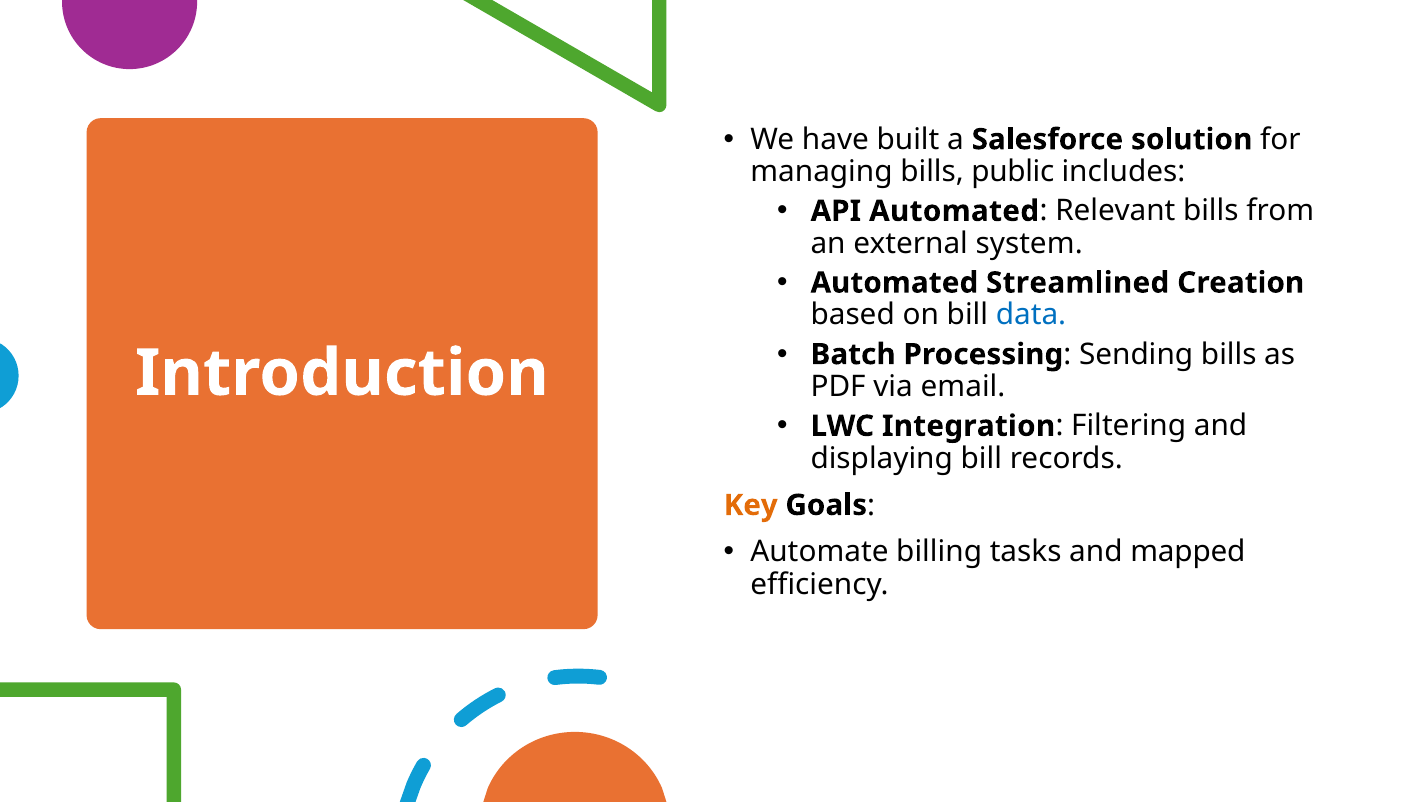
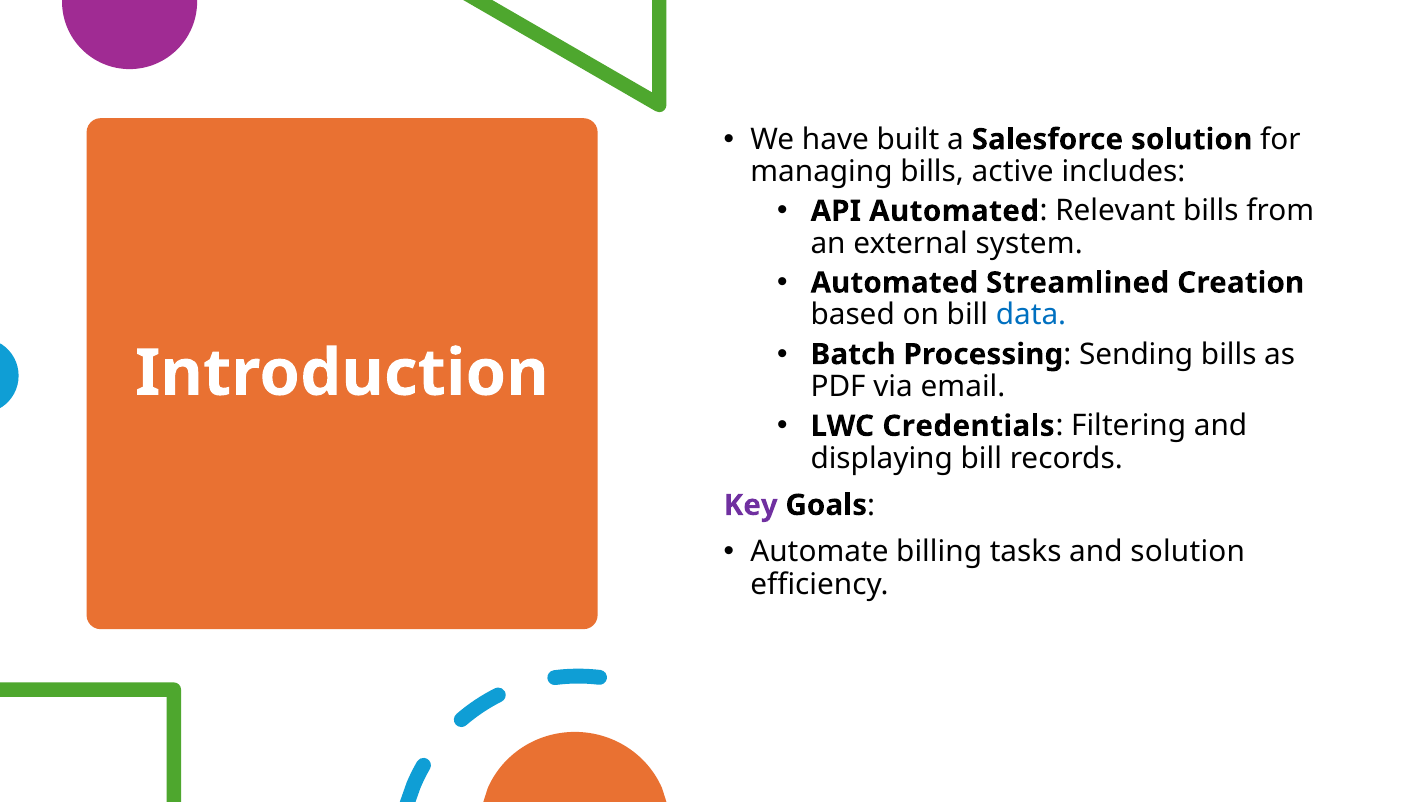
public: public -> active
Integration: Integration -> Credentials
Key colour: orange -> purple
and mapped: mapped -> solution
